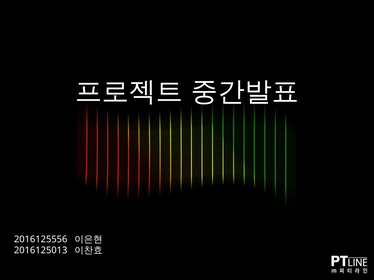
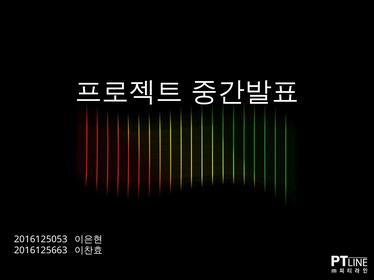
2016125556: 2016125556 -> 2016125053
2016125013: 2016125013 -> 2016125663
